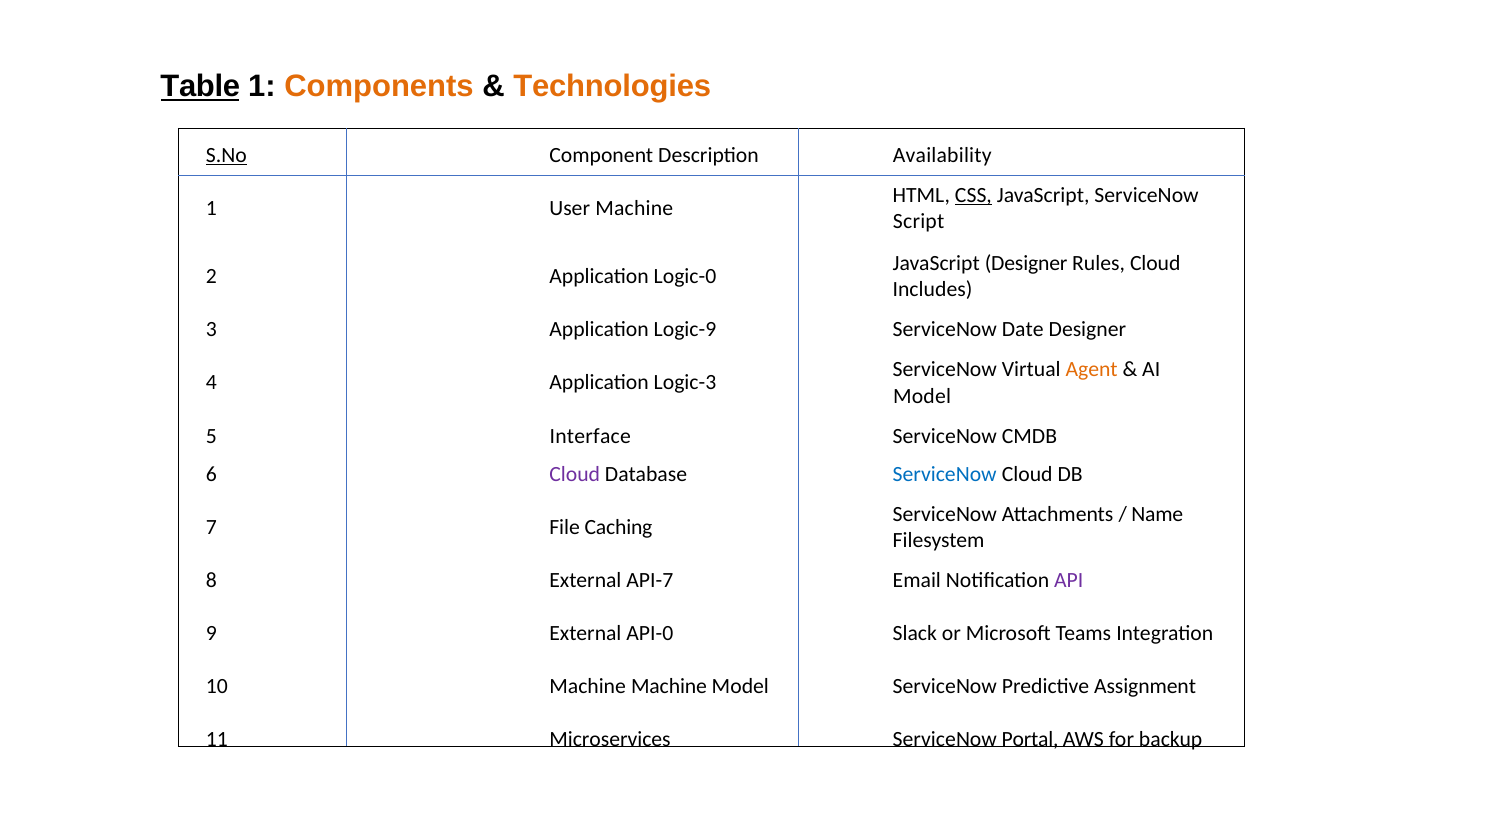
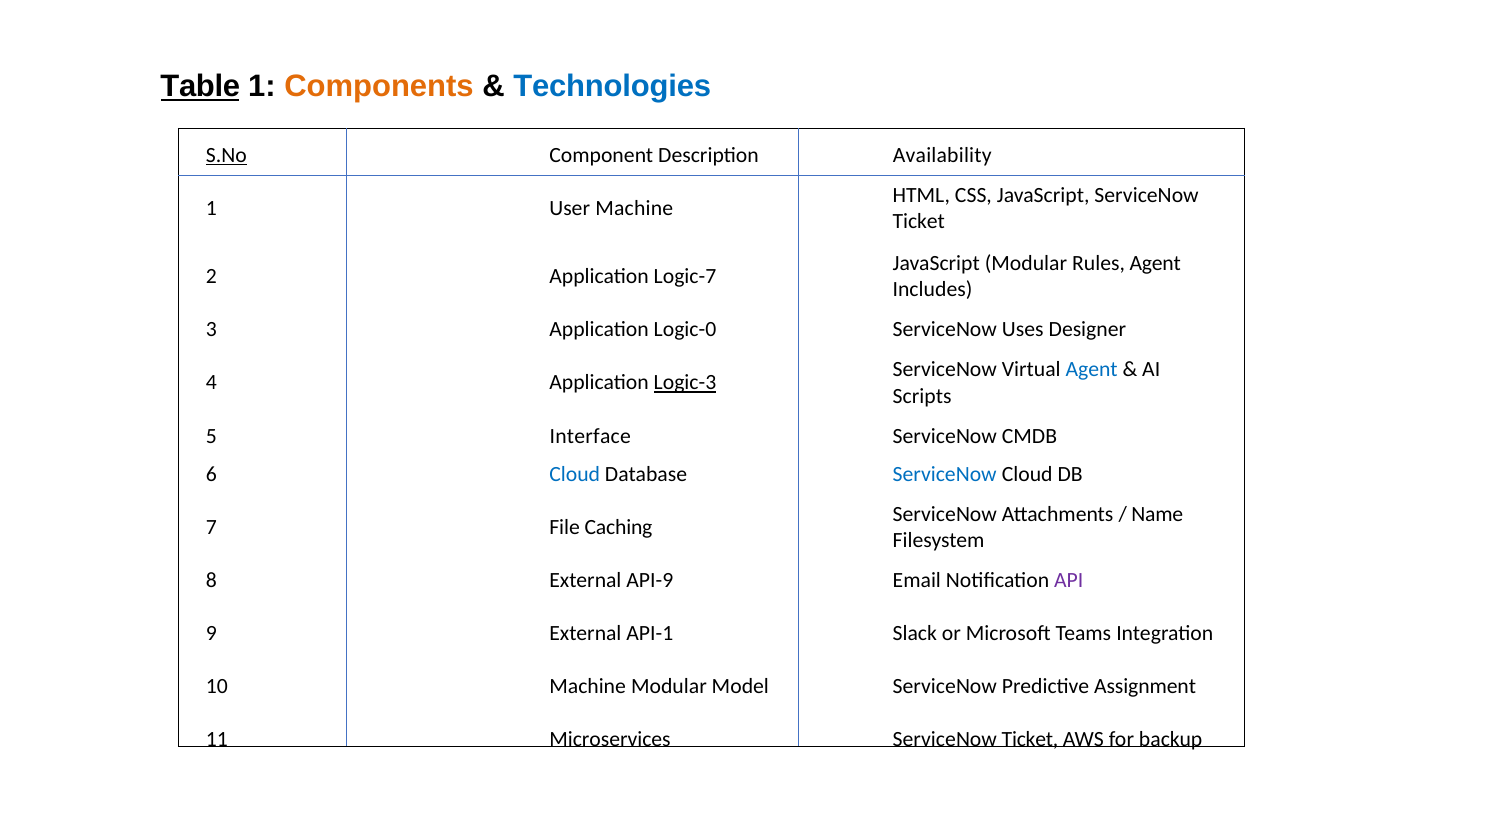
Technologies colour: orange -> blue
CSS underline: present -> none
Script at (919, 222): Script -> Ticket
JavaScript Designer: Designer -> Modular
Rules Cloud: Cloud -> Agent
Logic-0: Logic-0 -> Logic-7
Logic-9: Logic-9 -> Logic-0
Date: Date -> Uses
Agent at (1092, 370) colour: orange -> blue
Logic-3 underline: none -> present
Model at (922, 396): Model -> Scripts
Cloud at (575, 475) colour: purple -> blue
API-7: API-7 -> API-9
API-0: API-0 -> API-1
Machine Machine: Machine -> Modular
Portal at (1030, 739): Portal -> Ticket
